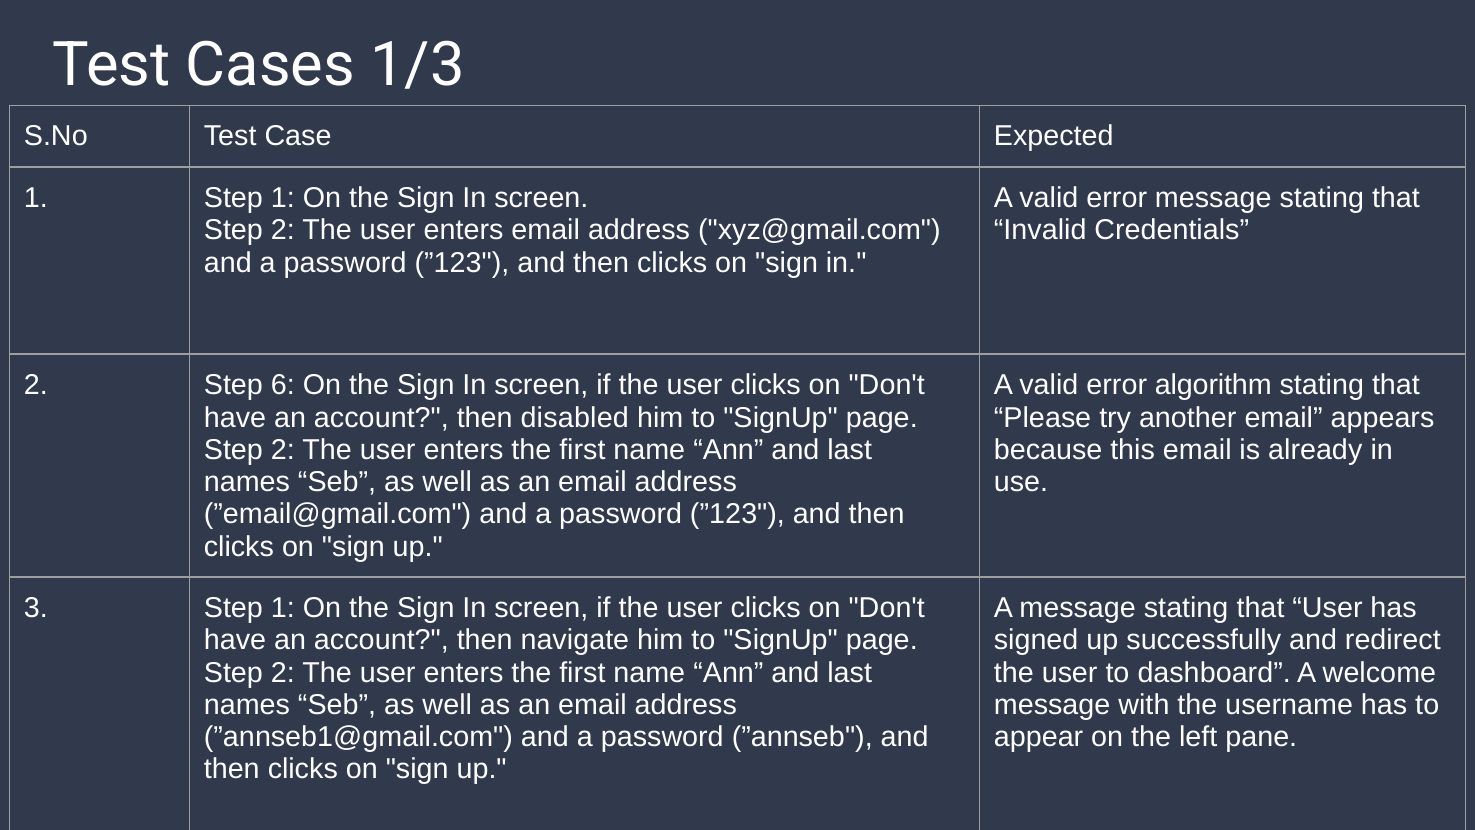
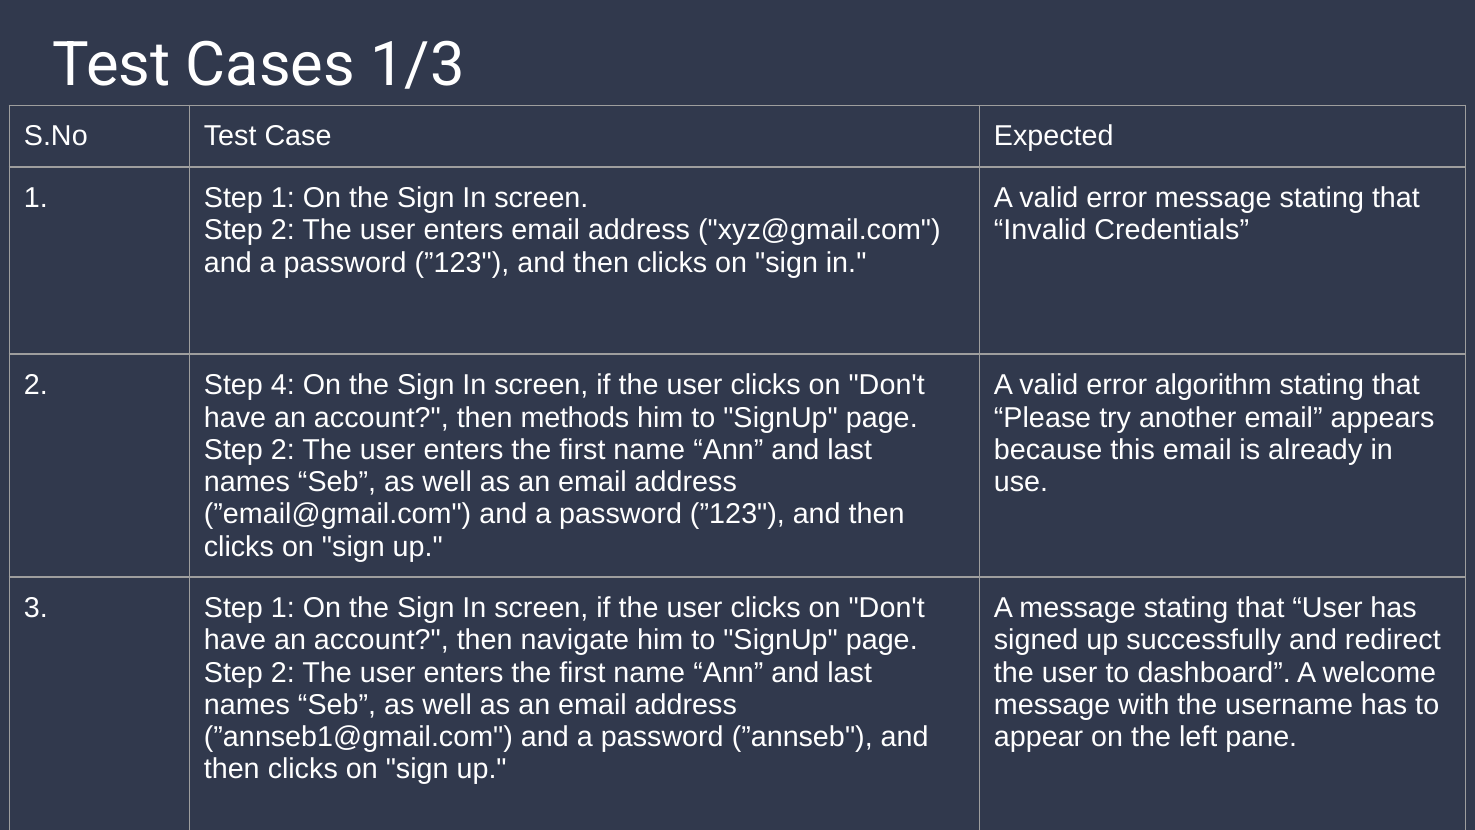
6: 6 -> 4
disabled: disabled -> methods
